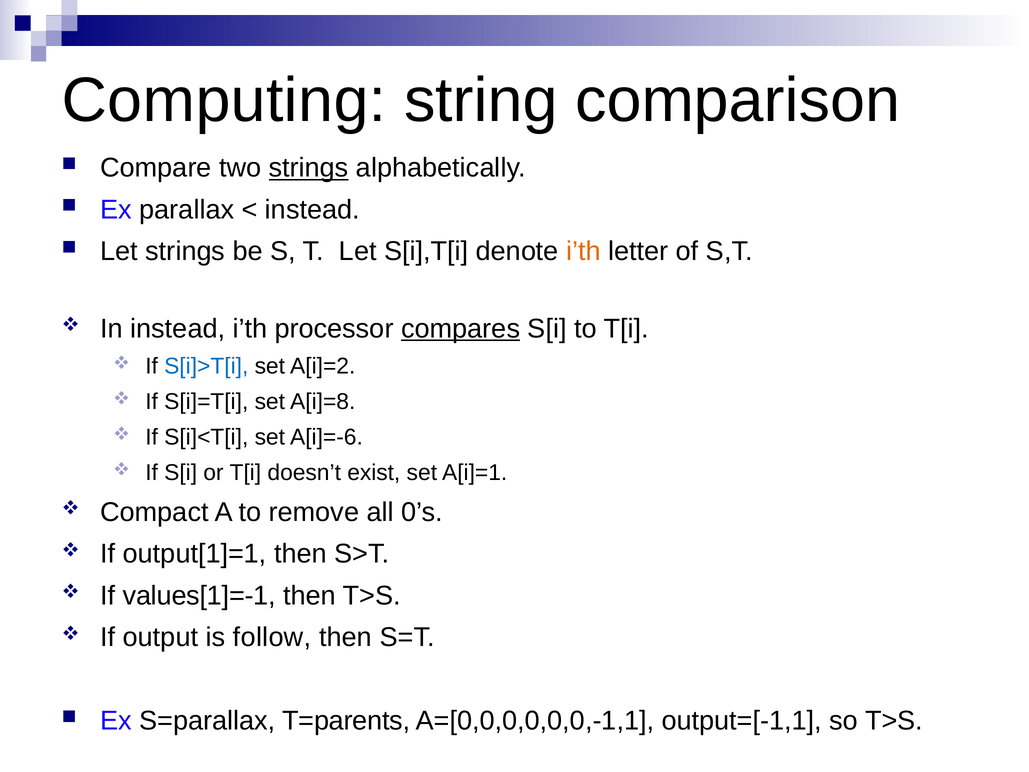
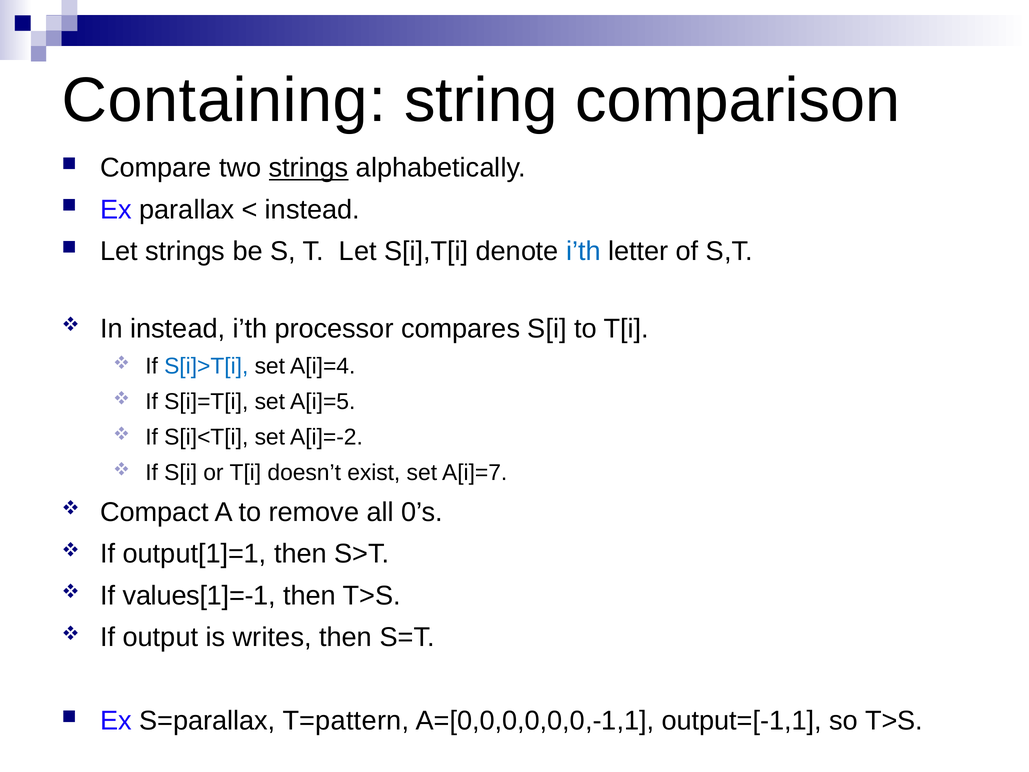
Computing: Computing -> Containing
i’th at (583, 251) colour: orange -> blue
compares underline: present -> none
A[i]=2: A[i]=2 -> A[i]=4
A[i]=8: A[i]=8 -> A[i]=5
A[i]=-6: A[i]=-6 -> A[i]=-2
A[i]=1: A[i]=1 -> A[i]=7
follow: follow -> writes
T=parents: T=parents -> T=pattern
